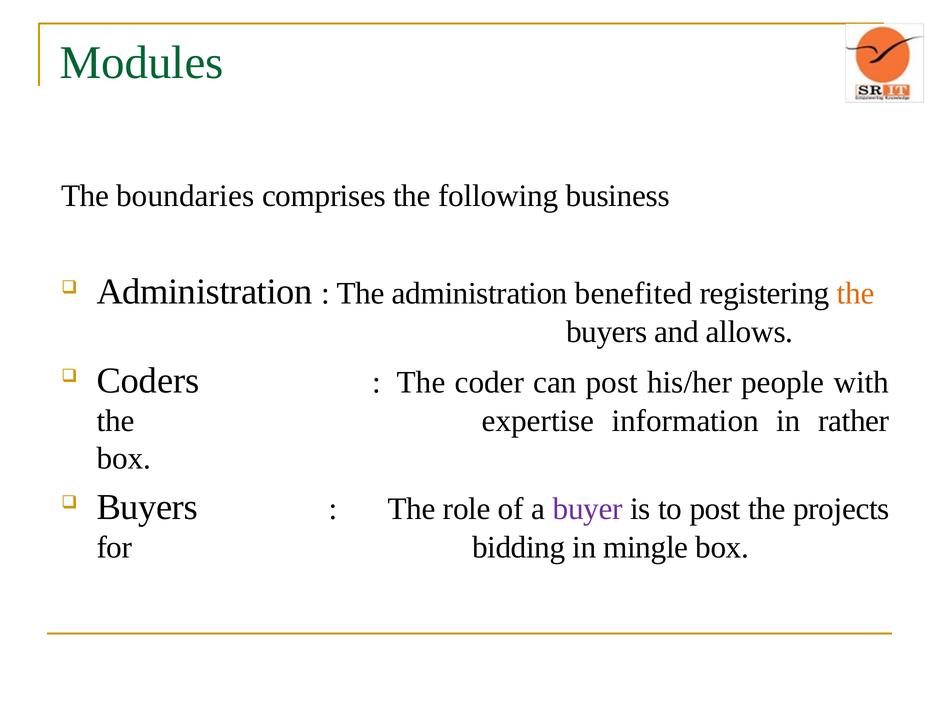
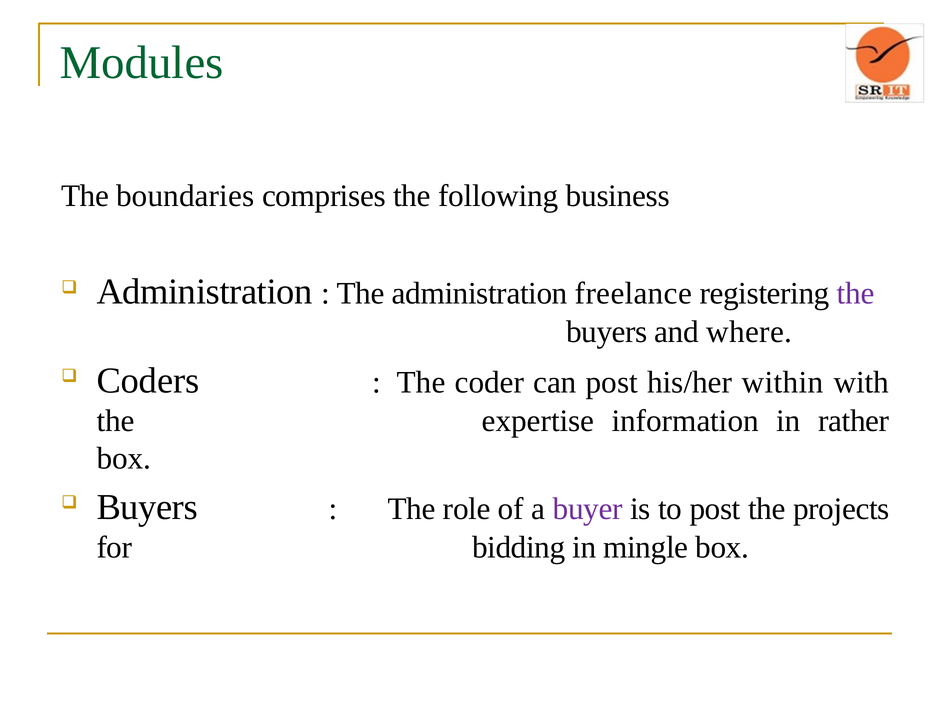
benefited: benefited -> freelance
the at (856, 294) colour: orange -> purple
allows: allows -> where
people: people -> within
